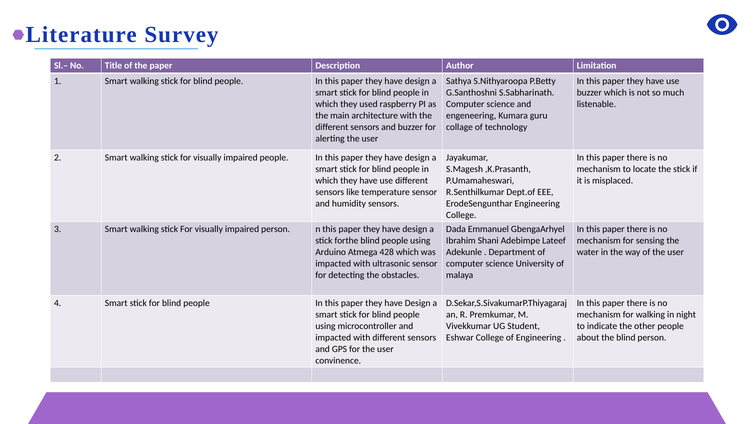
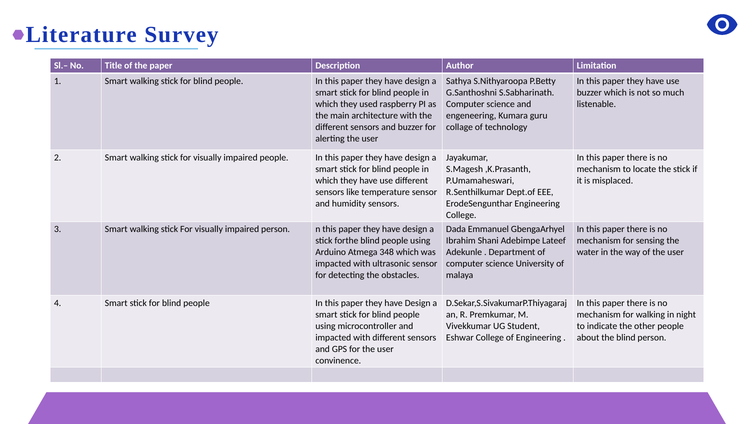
428: 428 -> 348
